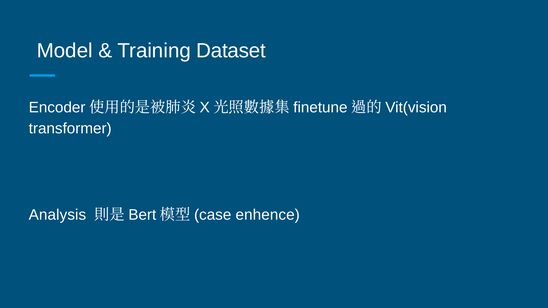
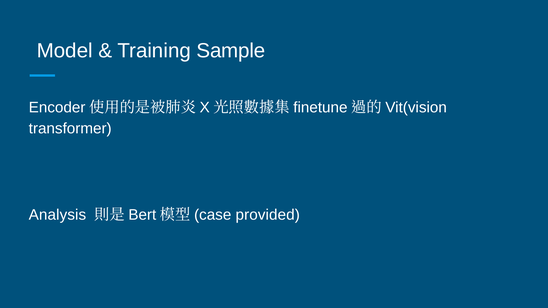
Dataset: Dataset -> Sample
enhence: enhence -> provided
